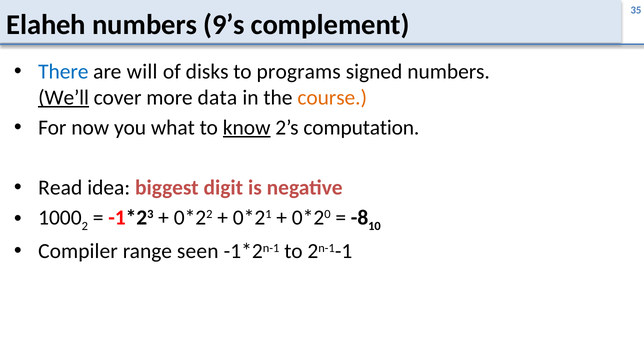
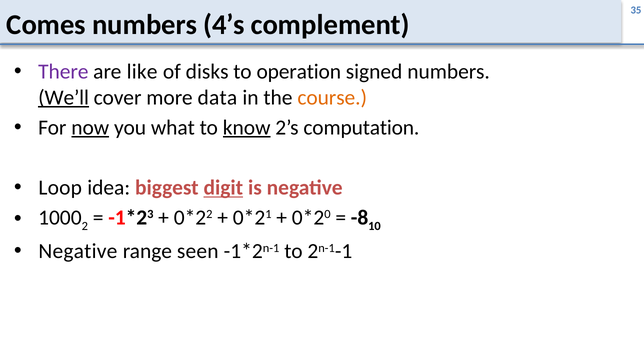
Elaheh: Elaheh -> Comes
9’s: 9’s -> 4’s
There colour: blue -> purple
will: will -> like
programs: programs -> operation
now underline: none -> present
Read: Read -> Loop
digit underline: none -> present
Compiler at (78, 251): Compiler -> Negative
